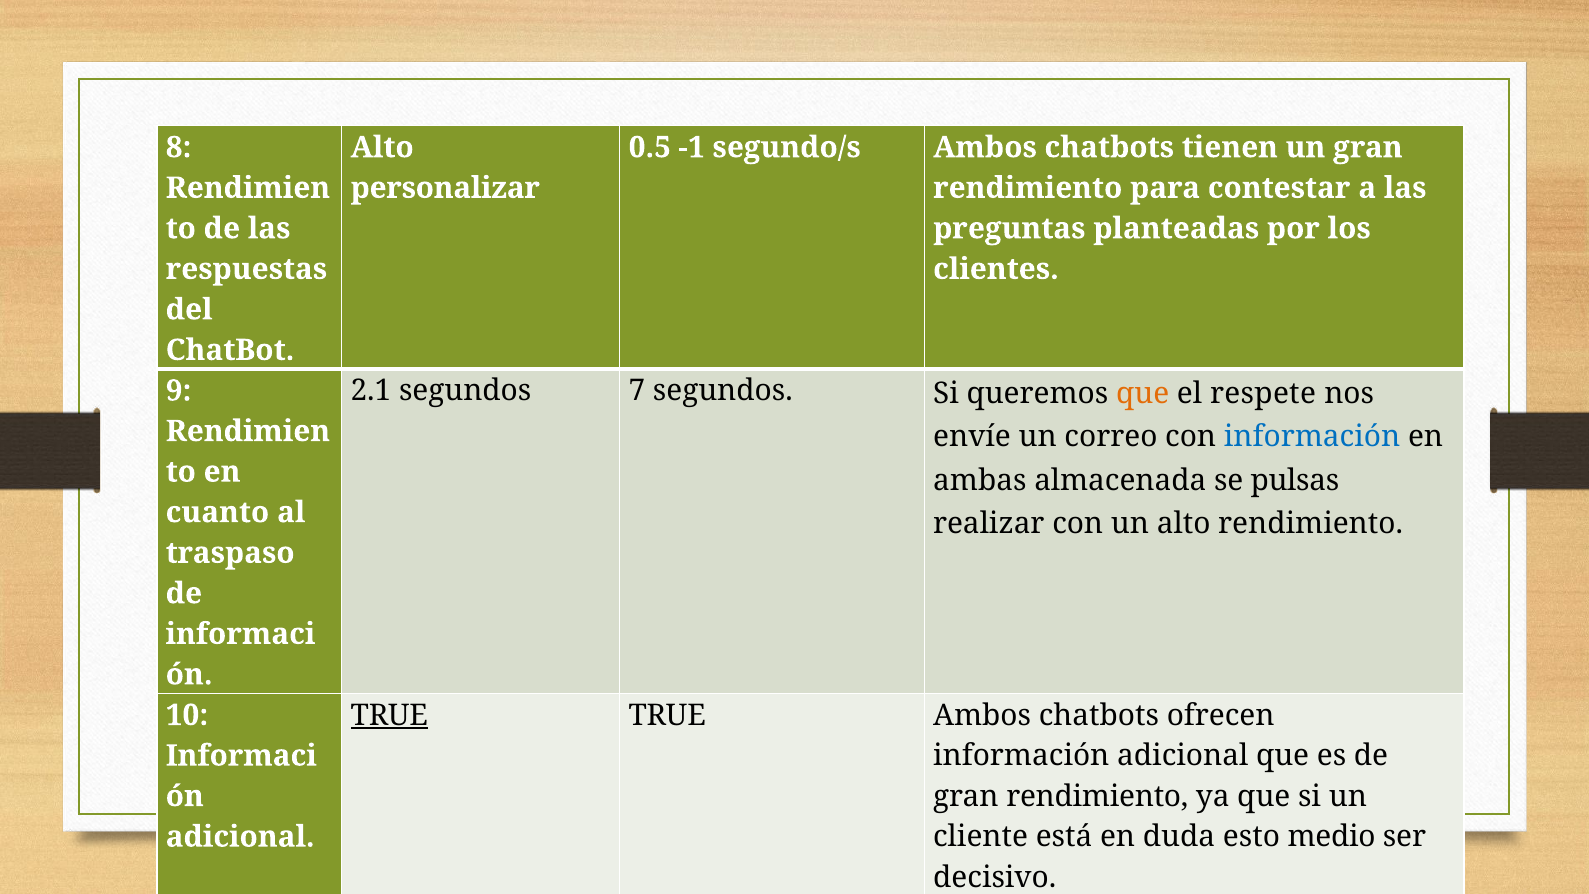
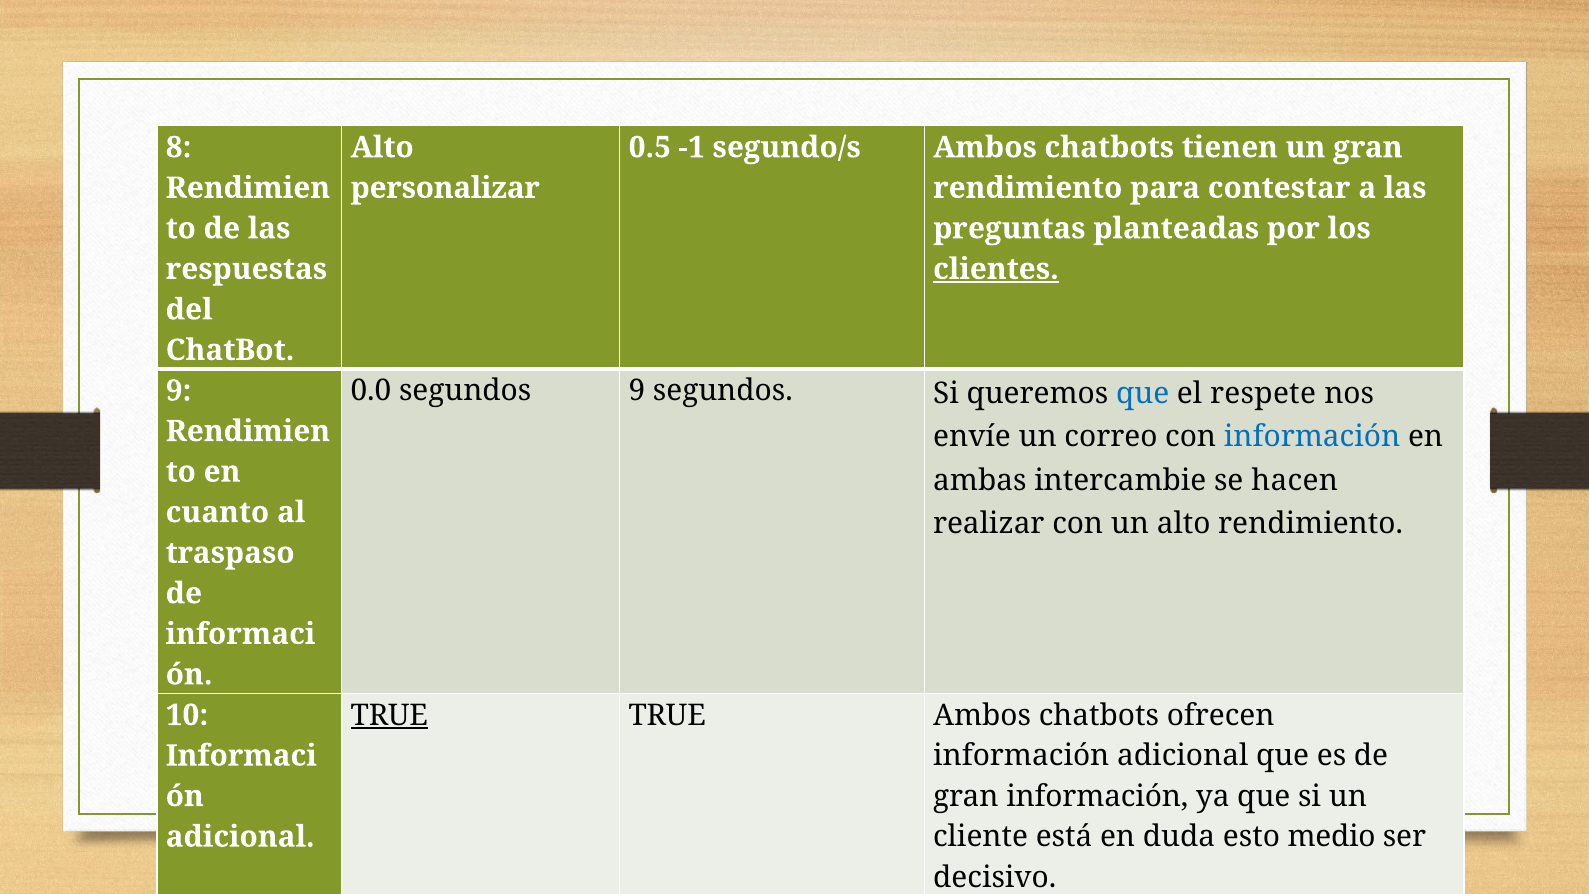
clientes underline: none -> present
2.1: 2.1 -> 0.0
7: 7 -> 9
que at (1143, 393) colour: orange -> blue
almacenada: almacenada -> intercambie
pulsas: pulsas -> hacen
gran rendimiento: rendimiento -> información
